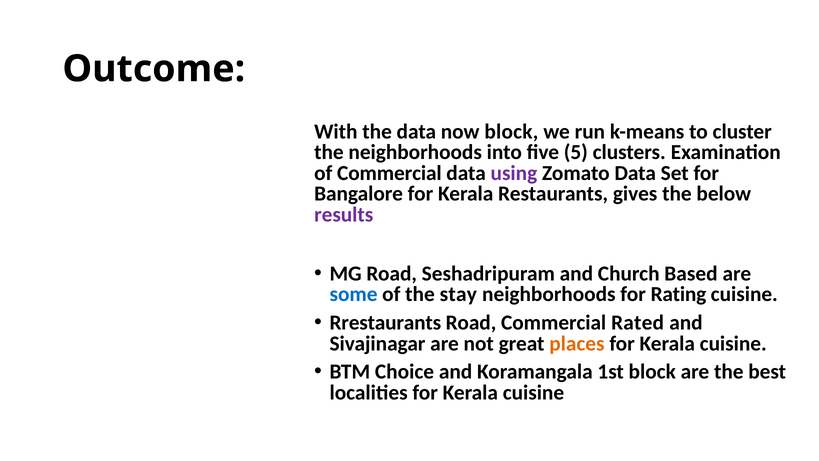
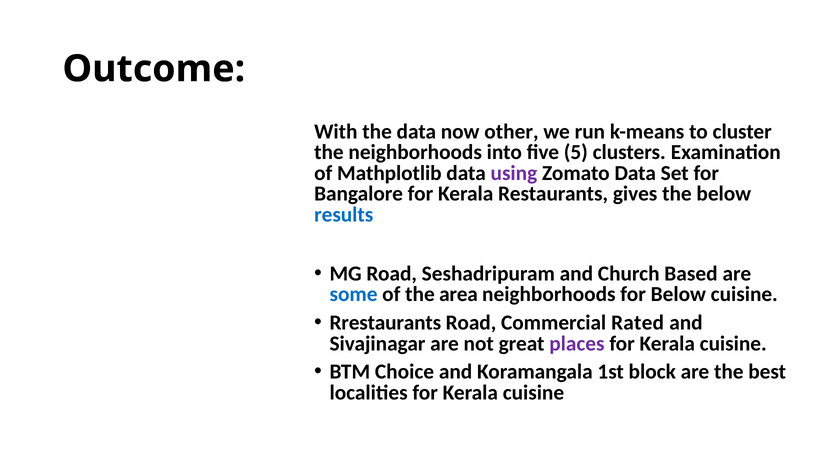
now block: block -> other
of Commercial: Commercial -> Mathplotlib
results colour: purple -> blue
stay: stay -> area
for Rating: Rating -> Below
places colour: orange -> purple
